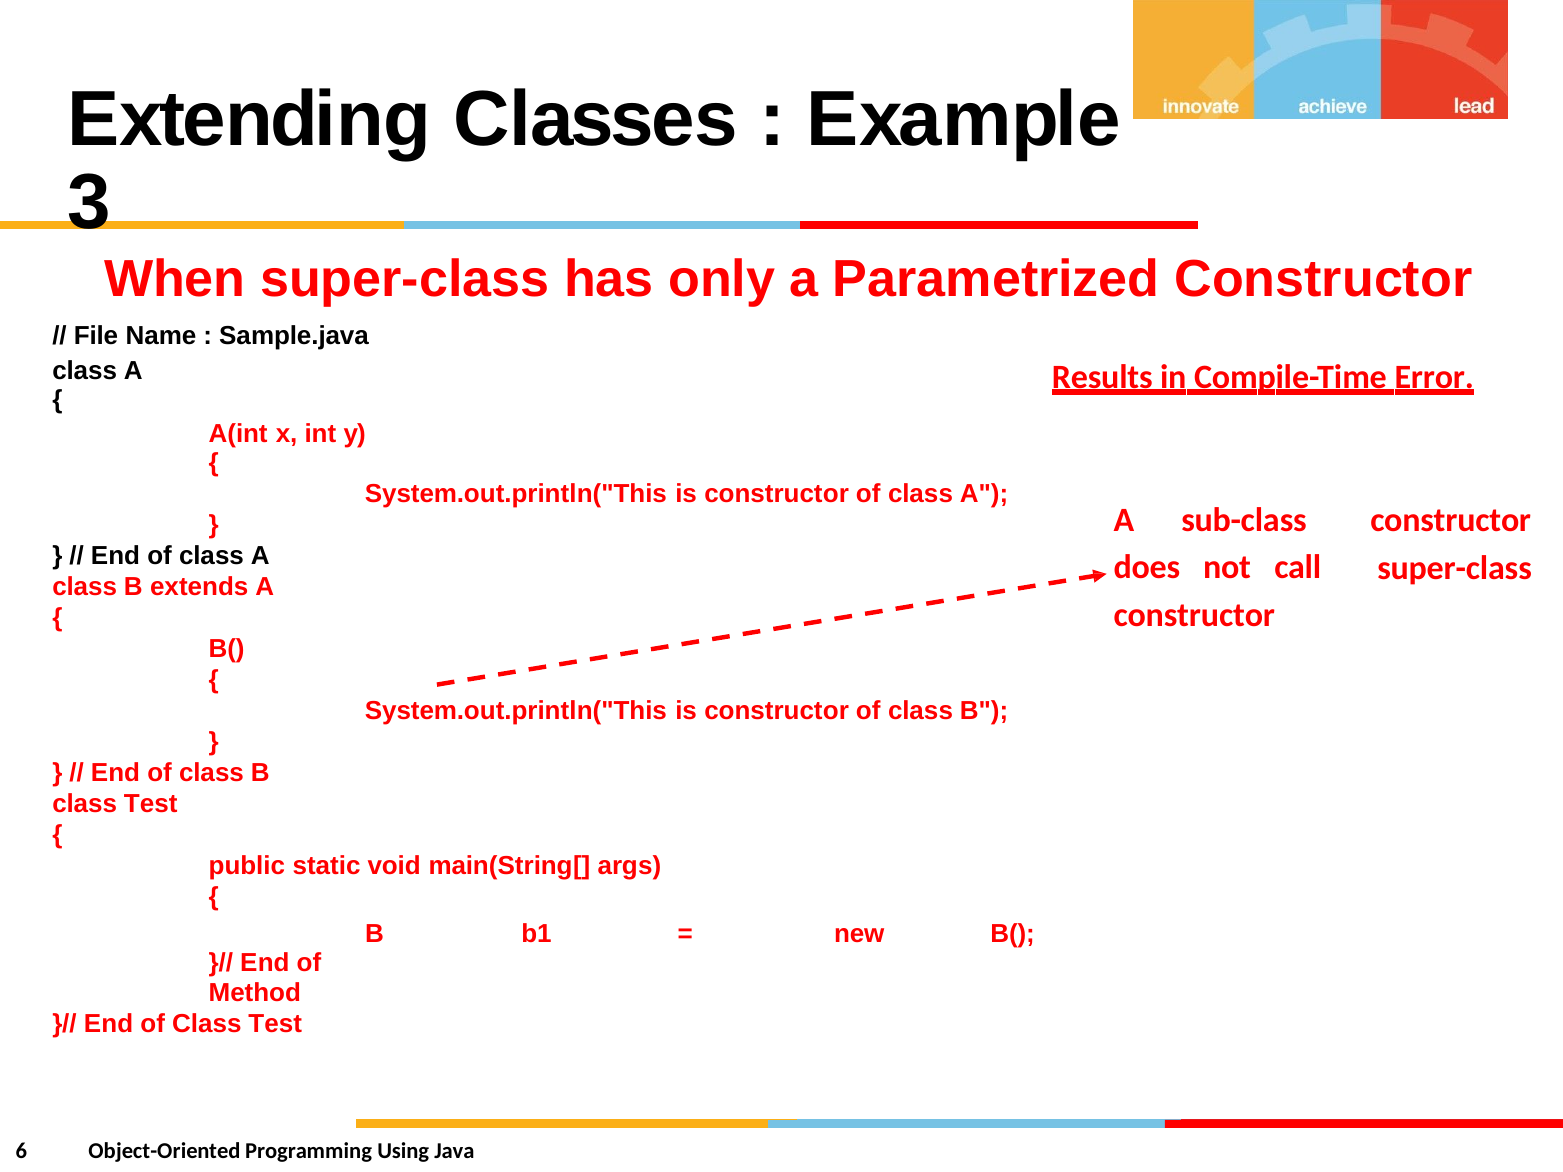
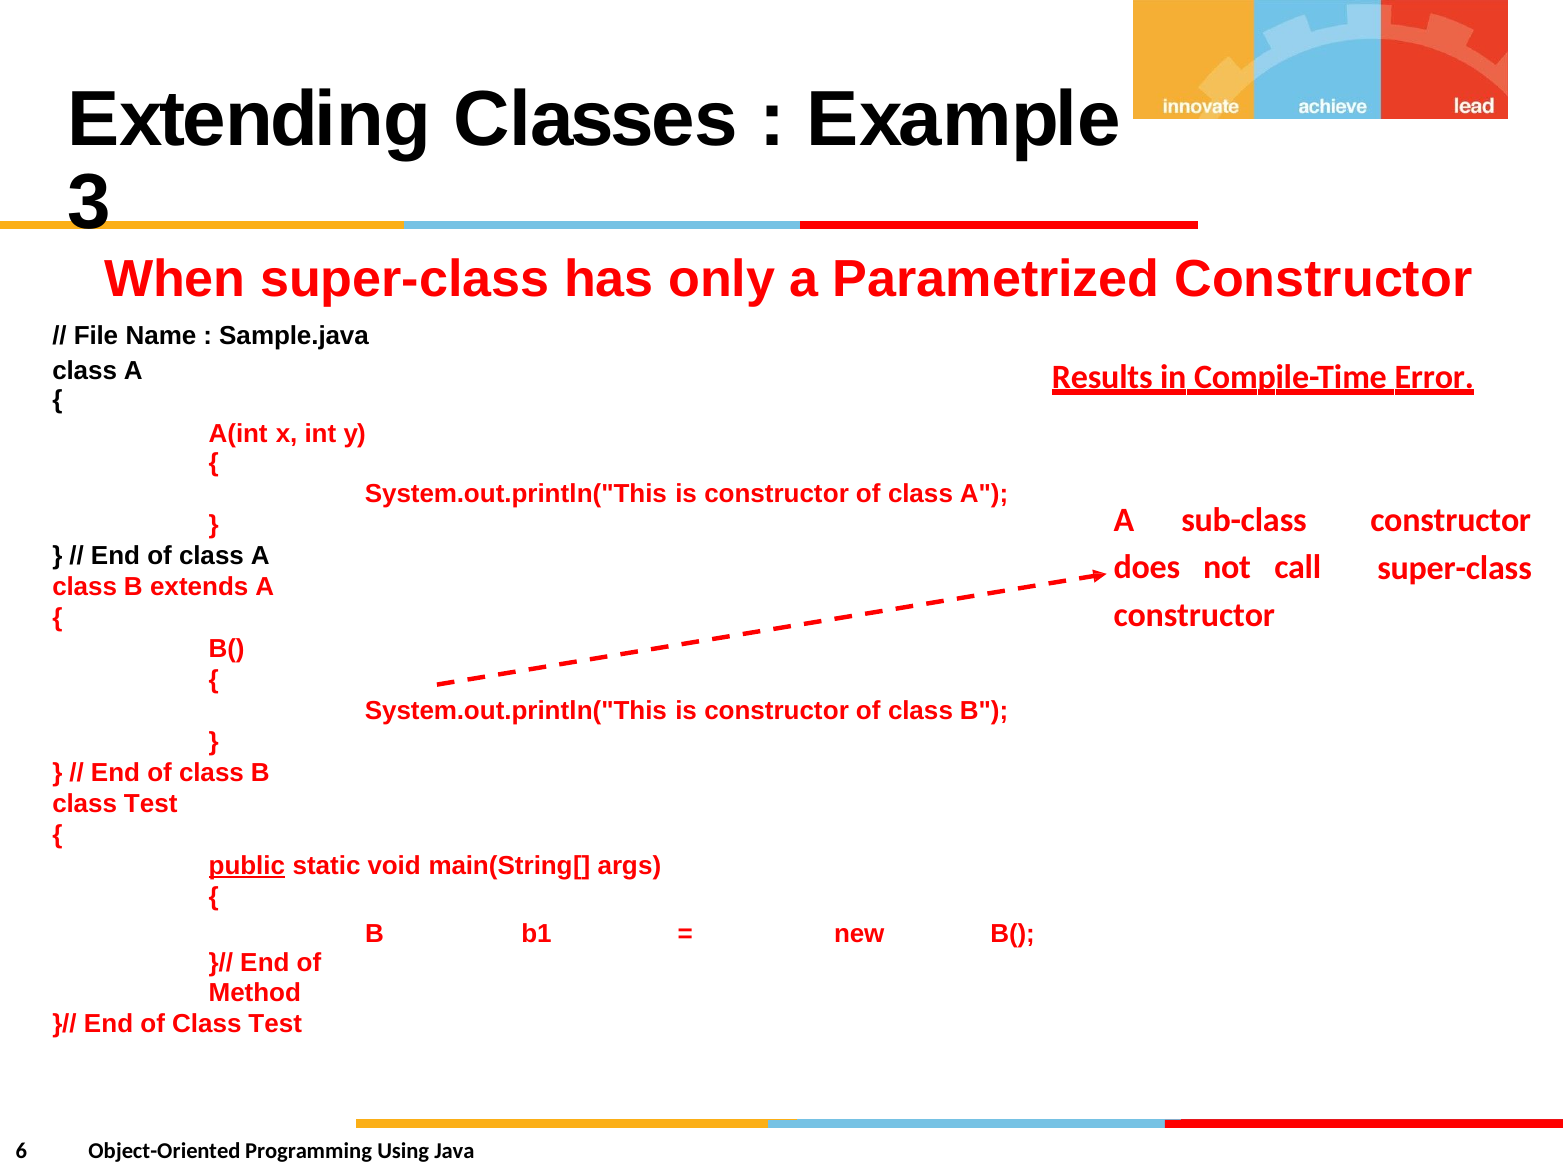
public underline: none -> present
